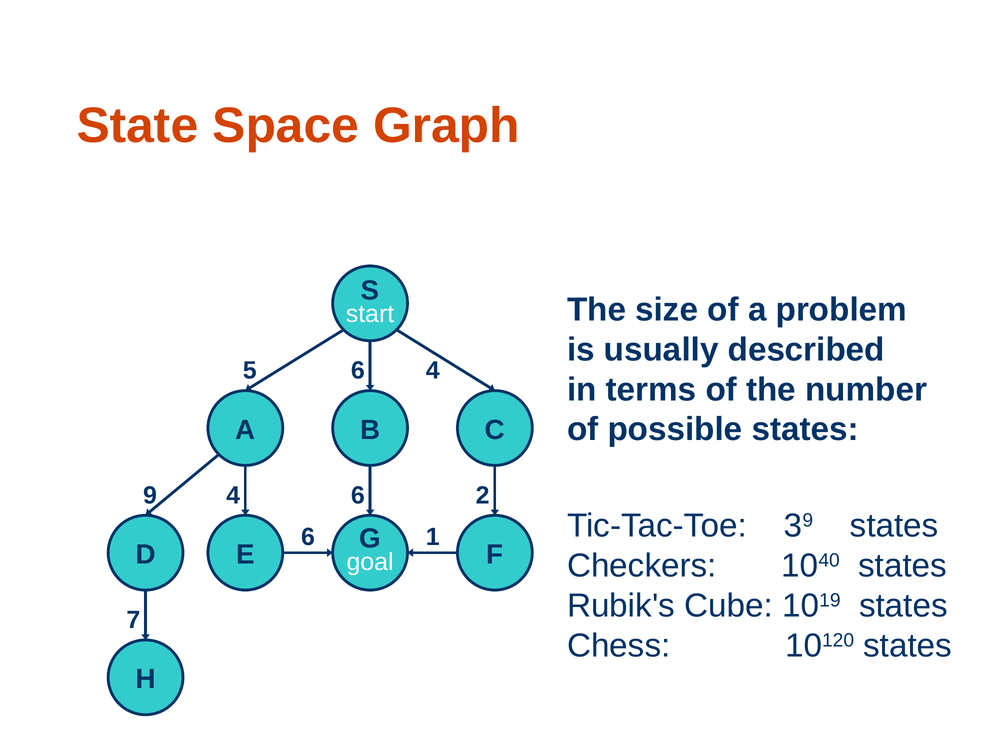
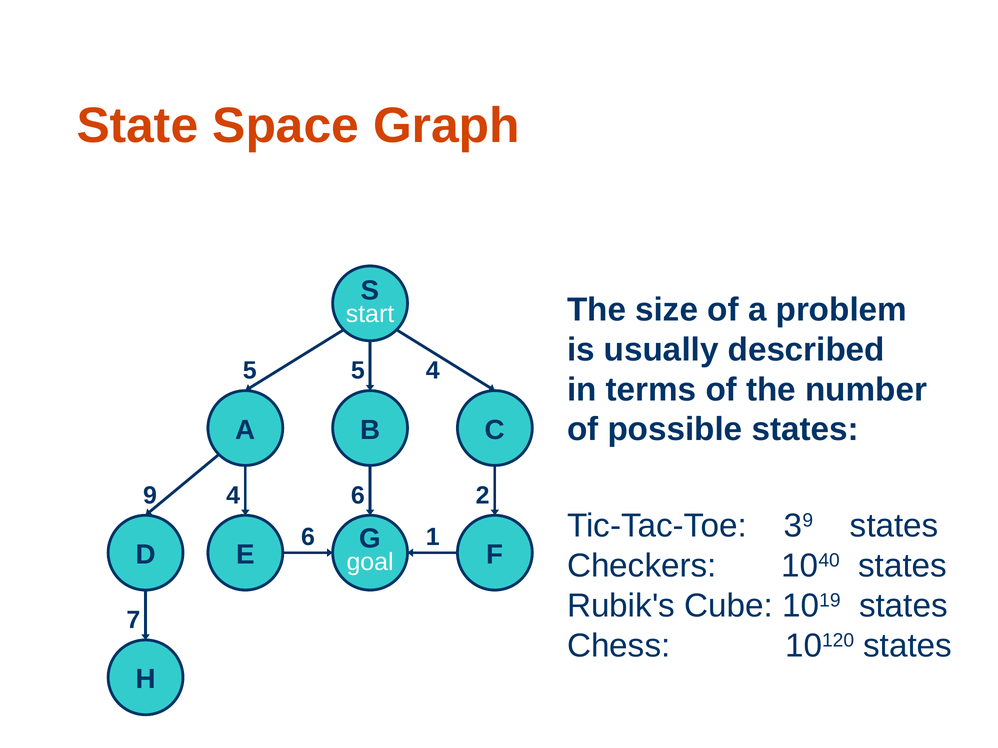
5 6: 6 -> 5
